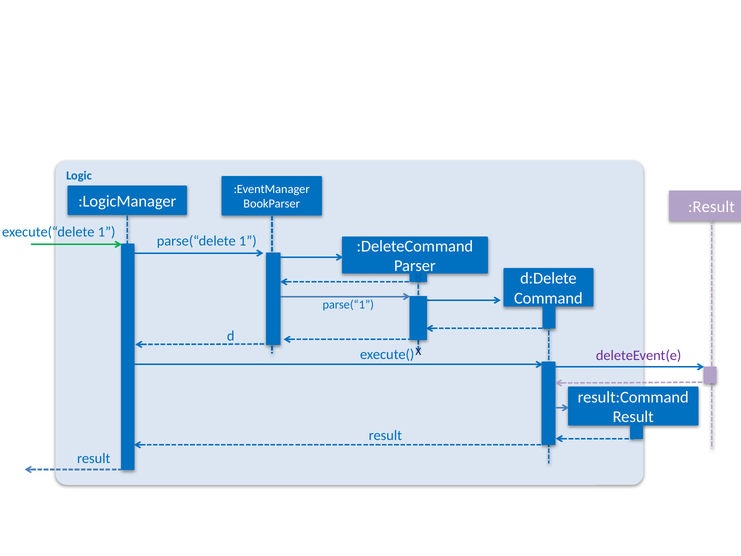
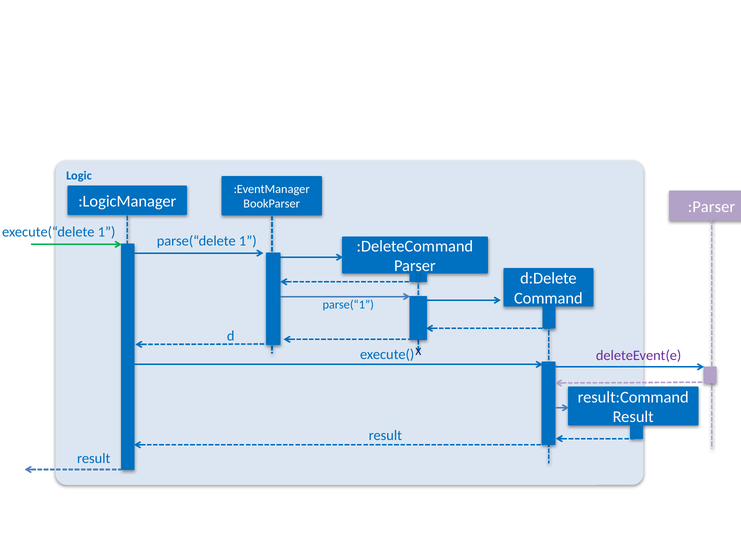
:Result: :Result -> :Parser
